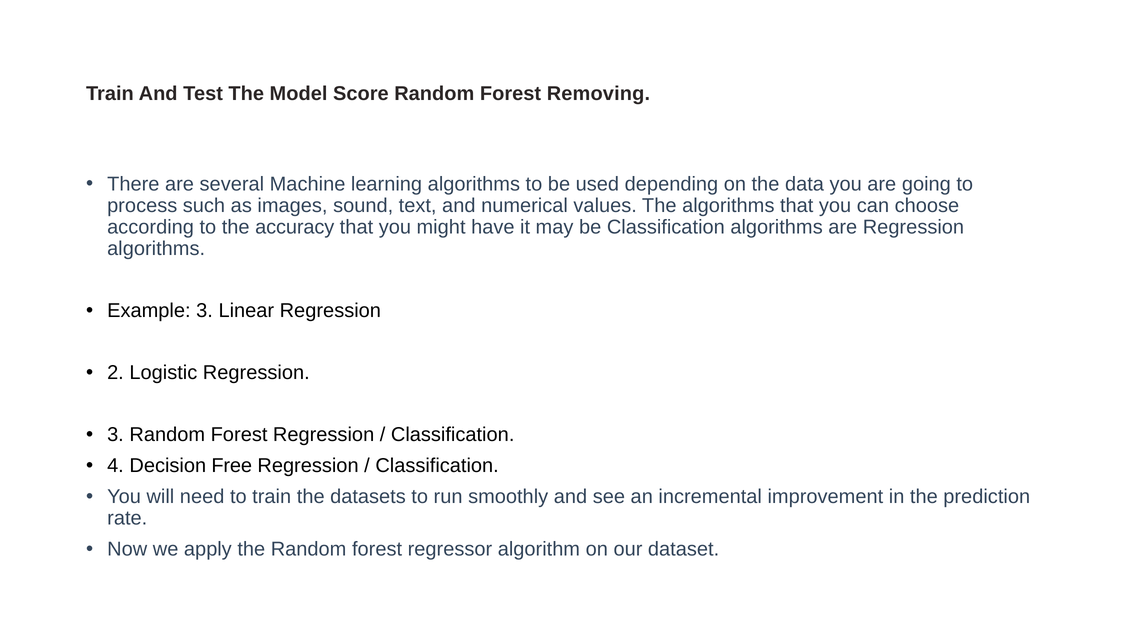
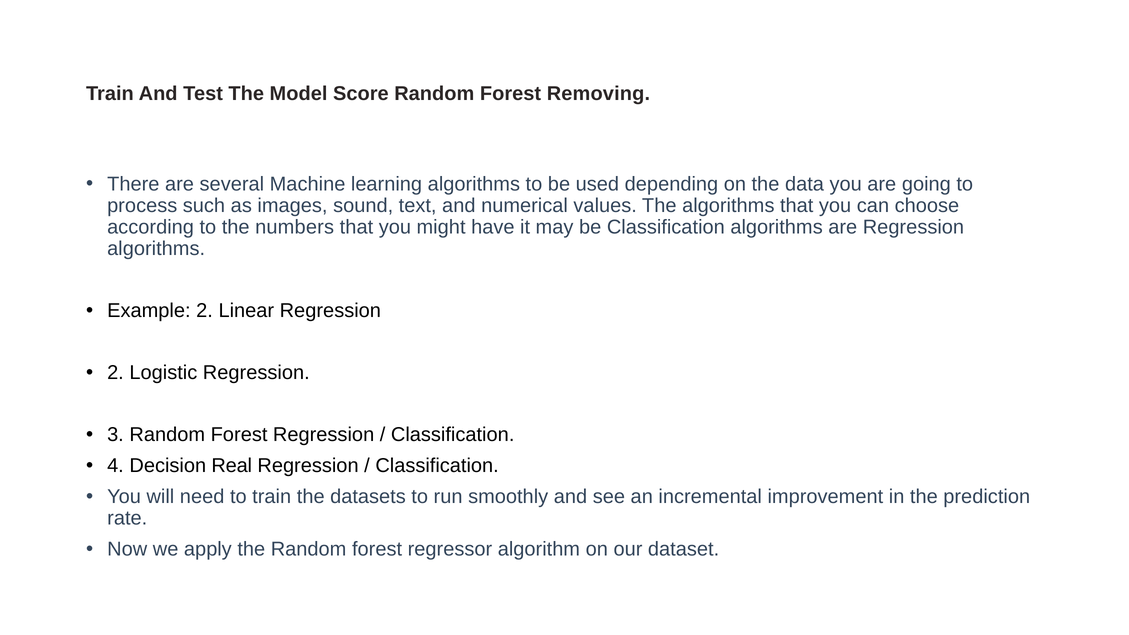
accuracy: accuracy -> numbers
Example 3: 3 -> 2
Free: Free -> Real
